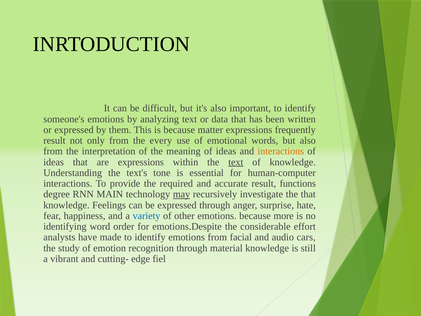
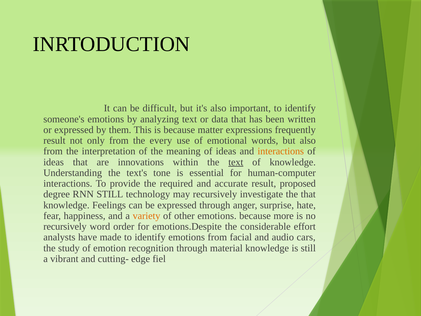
are expressions: expressions -> innovations
functions: functions -> proposed
RNN MAIN: MAIN -> STILL
may underline: present -> none
variety colour: blue -> orange
identifying at (65, 226): identifying -> recursively
